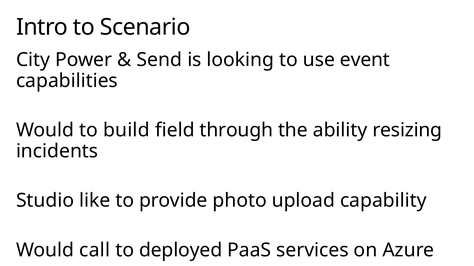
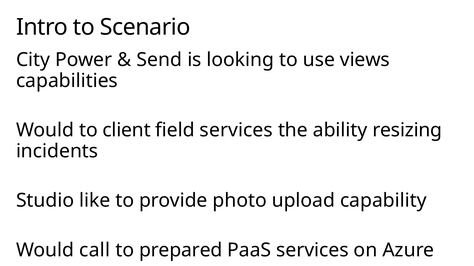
event: event -> views
build: build -> client
field through: through -> services
deployed: deployed -> prepared
